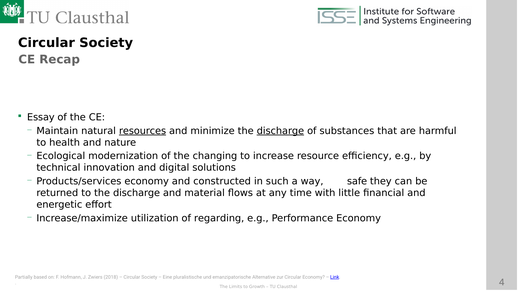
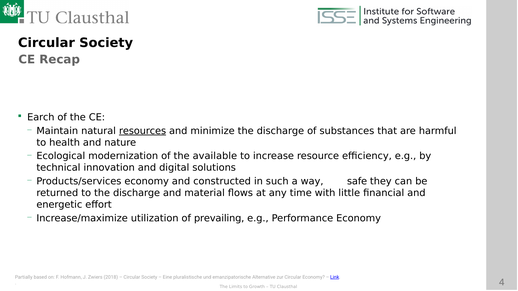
Essay: Essay -> Earch
discharge at (280, 131) underline: present -> none
changing: changing -> available
regarding: regarding -> prevailing
